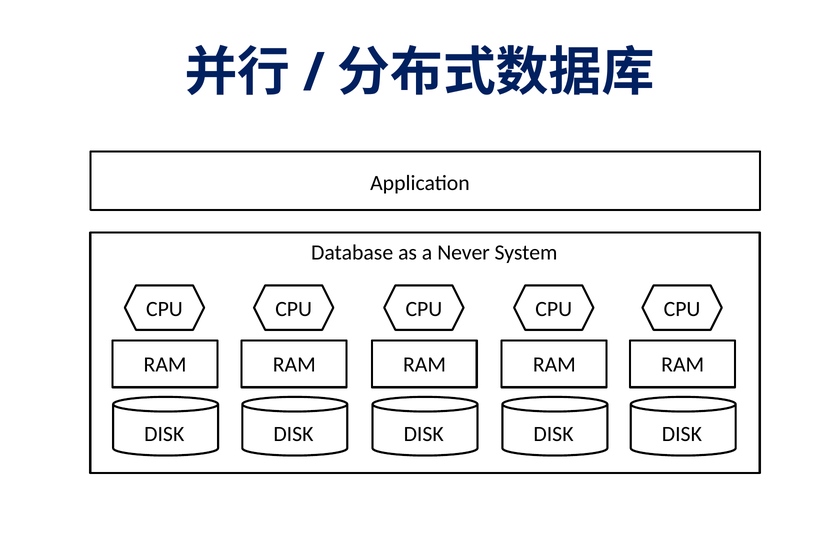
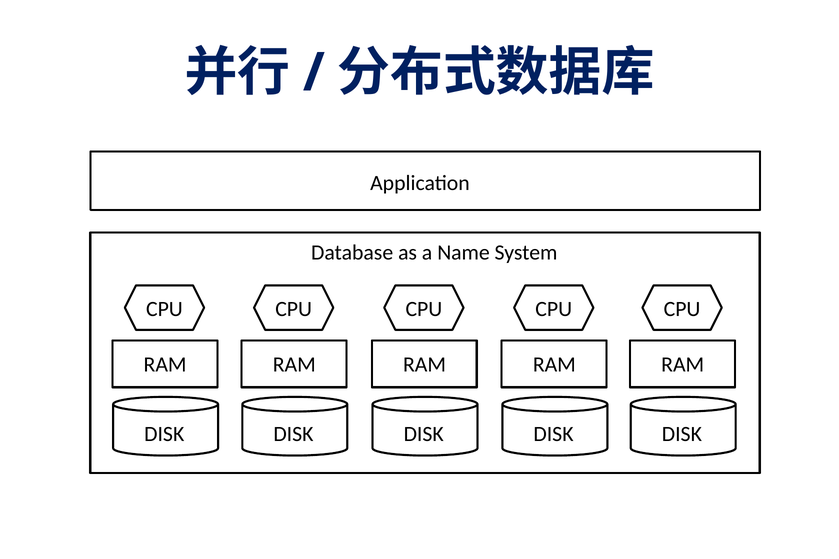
Never: Never -> Name
